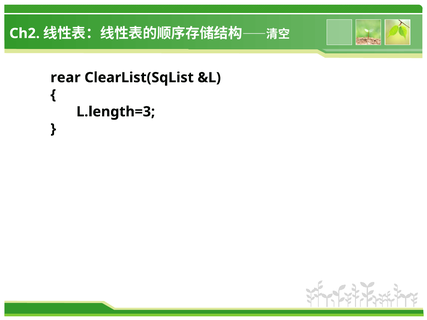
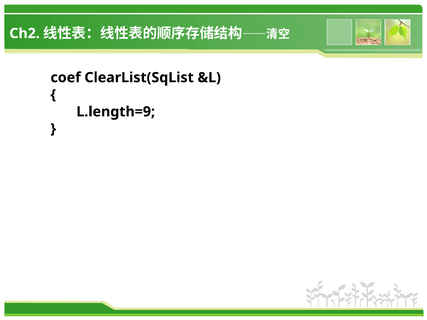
rear: rear -> coef
L.length=3: L.length=3 -> L.length=9
